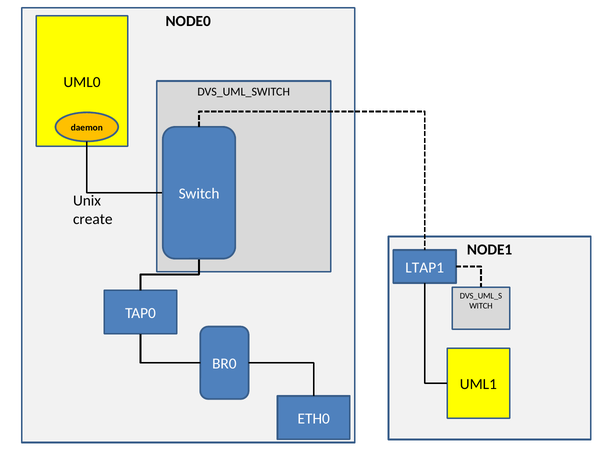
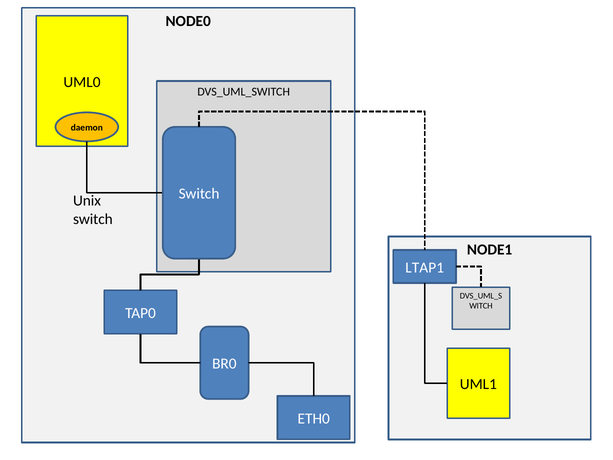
create at (93, 219): create -> switch
